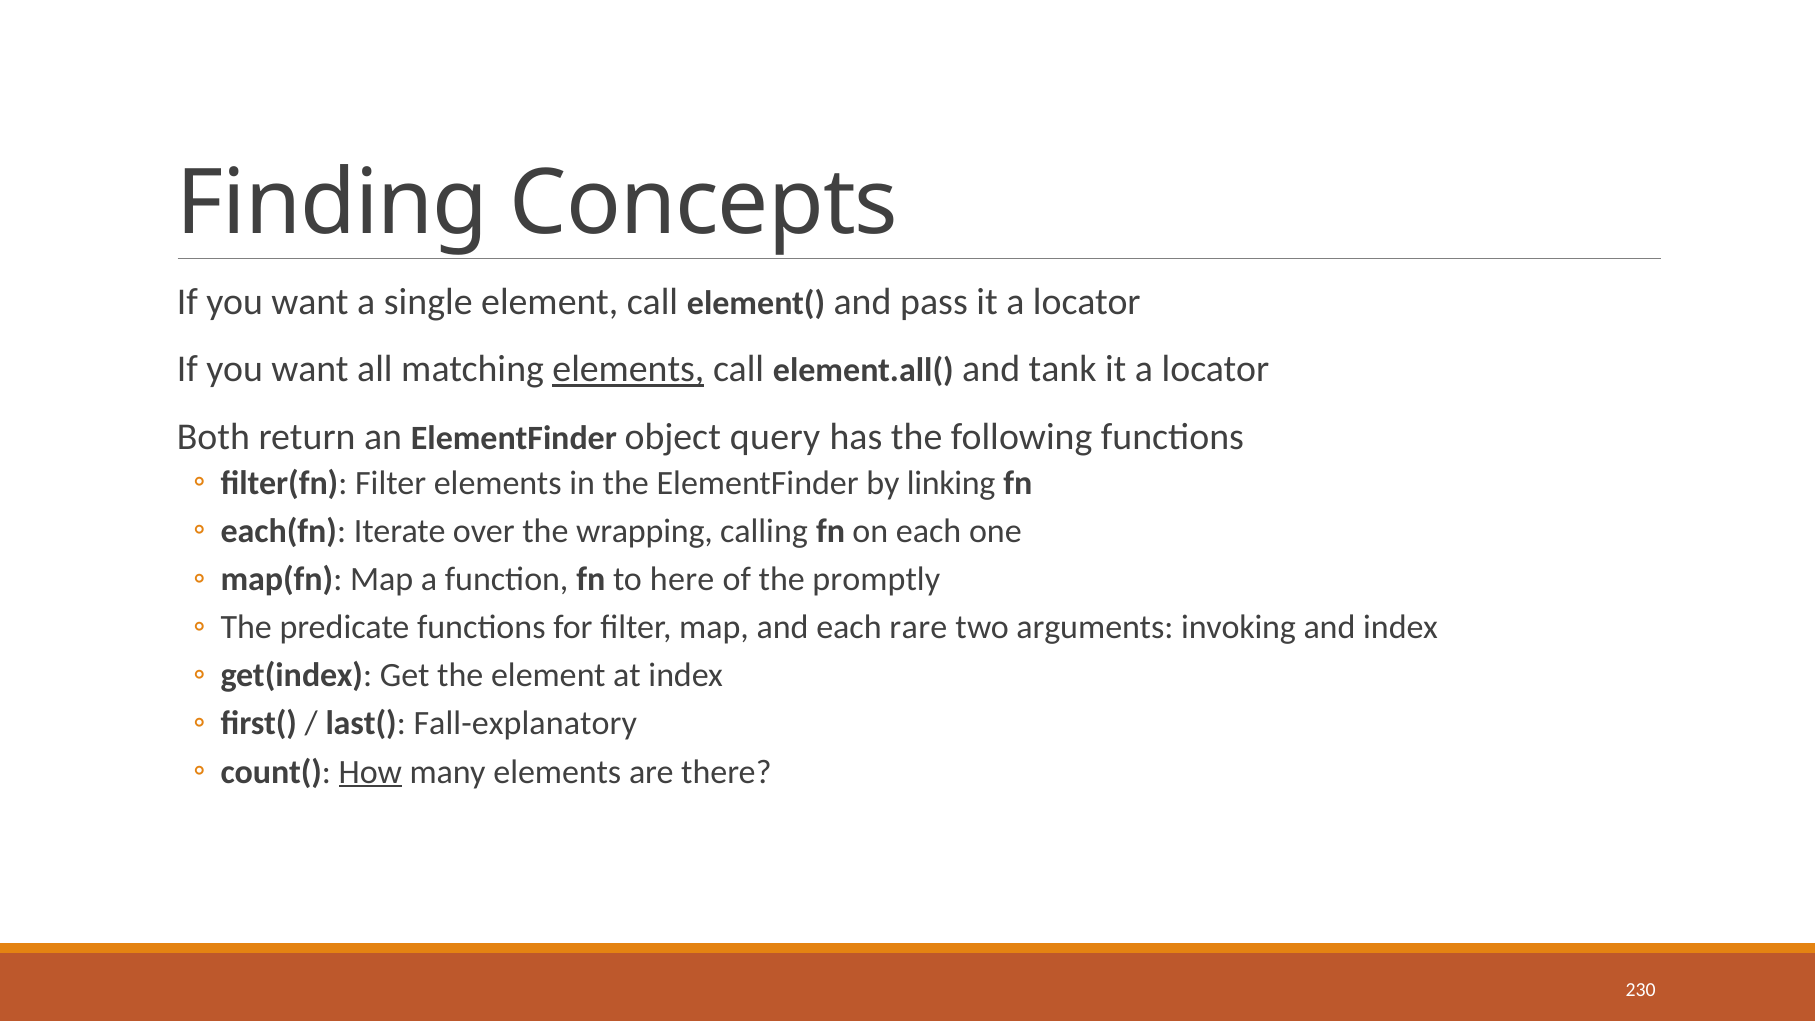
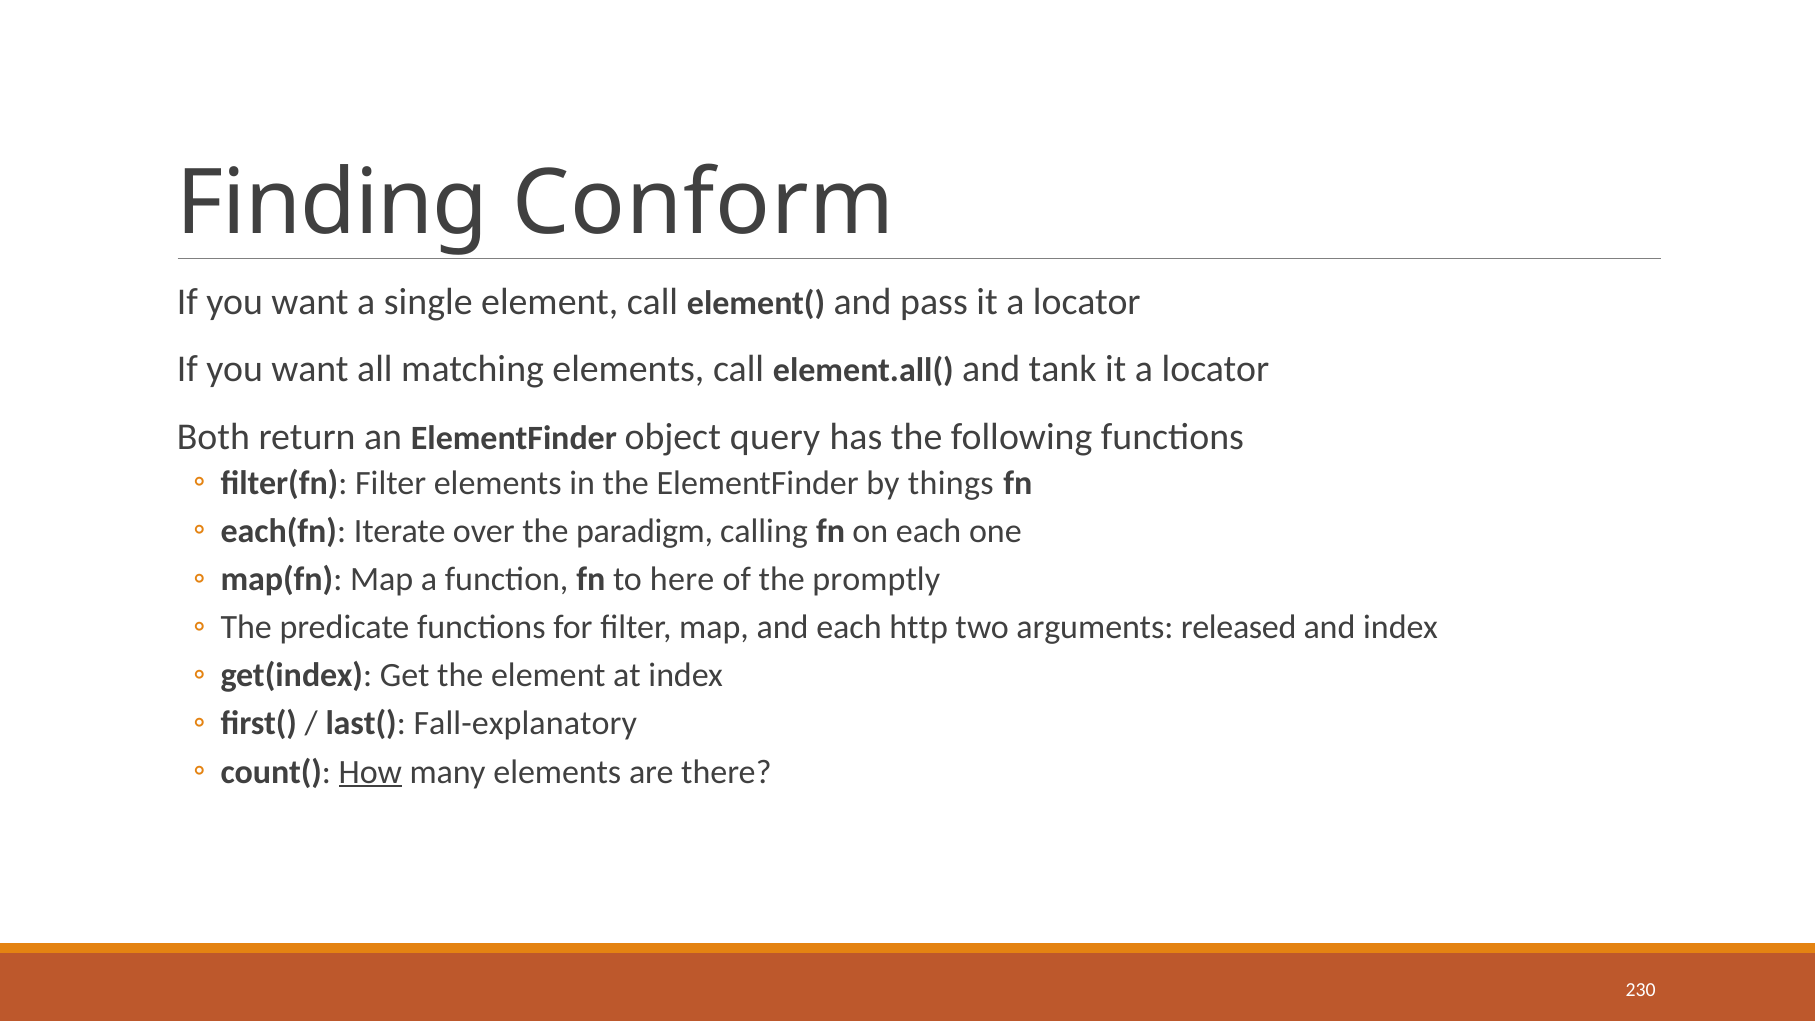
Concepts: Concepts -> Conform
elements at (628, 369) underline: present -> none
linking: linking -> things
wrapping: wrapping -> paradigm
rare: rare -> http
invoking: invoking -> released
